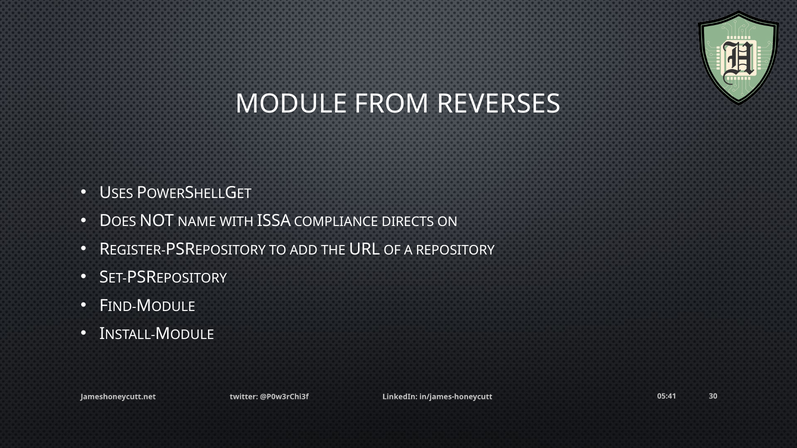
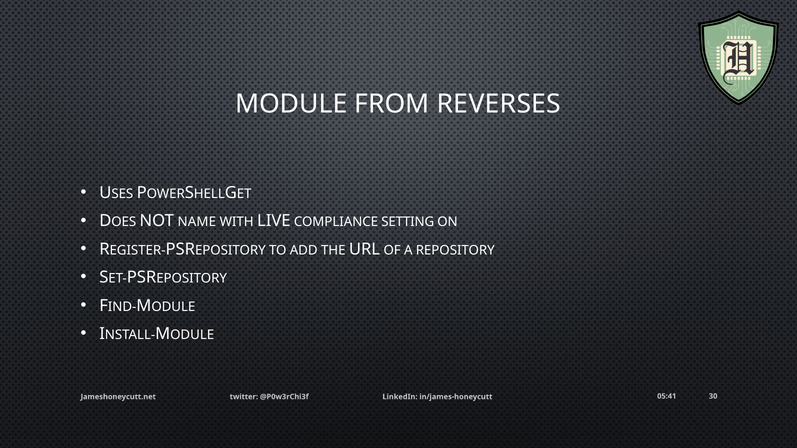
ISSA: ISSA -> LIVE
DIRECTS: DIRECTS -> SETTING
